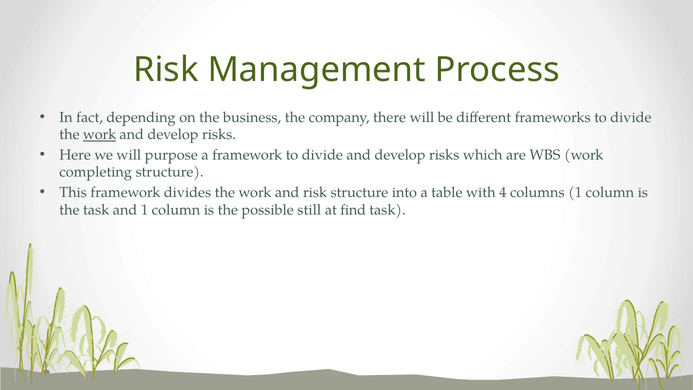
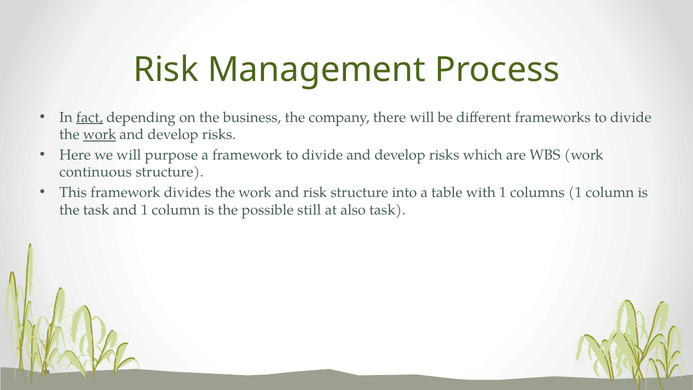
fact underline: none -> present
completing: completing -> continuous
with 4: 4 -> 1
find: find -> also
